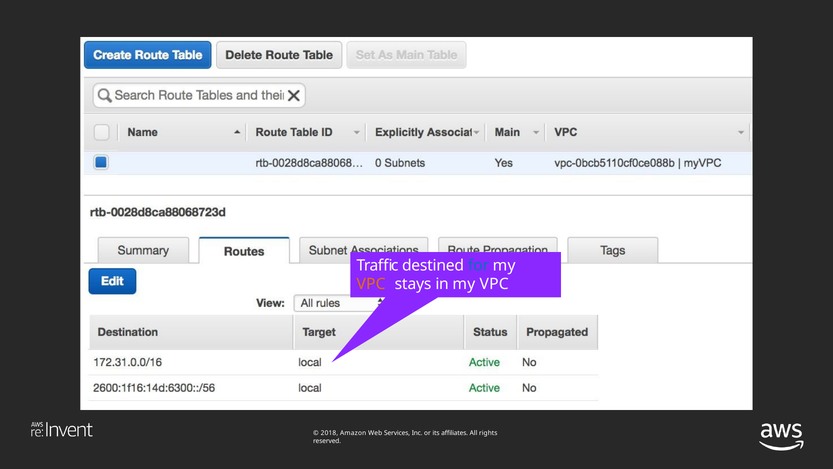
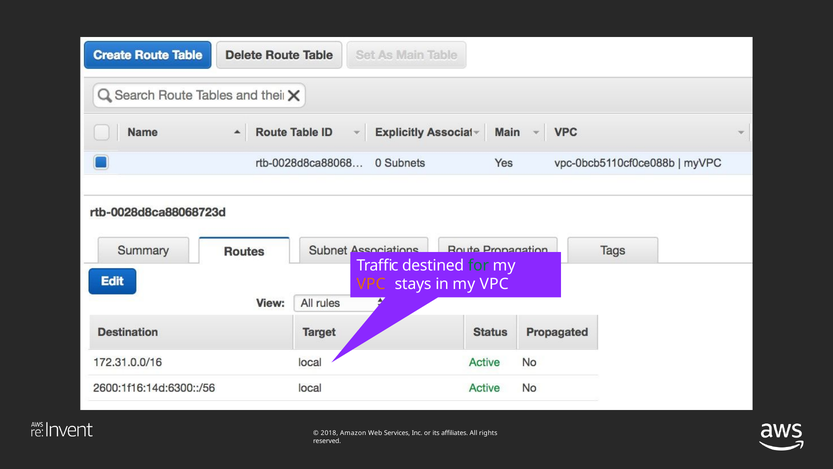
for colour: blue -> green
